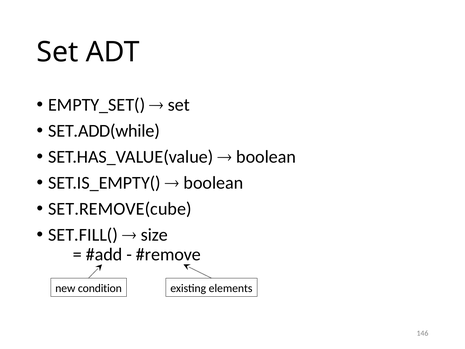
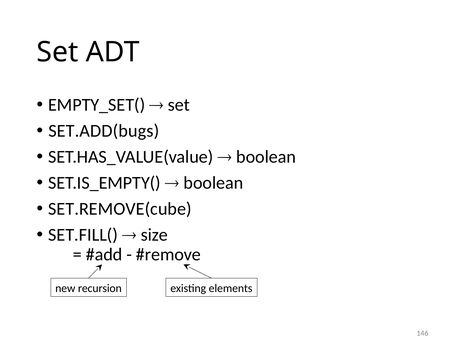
SET.ADD(while: SET.ADD(while -> SET.ADD(bugs
condition: condition -> recursion
